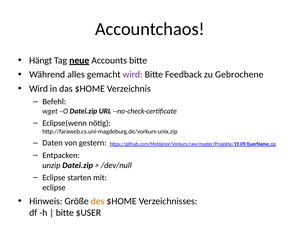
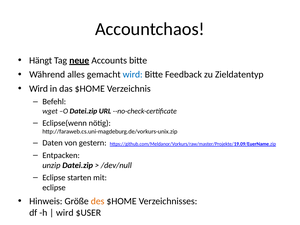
wird at (133, 75) colour: purple -> blue
Gebrochene: Gebrochene -> Zieldatentyp
bitte at (65, 213): bitte -> wird
